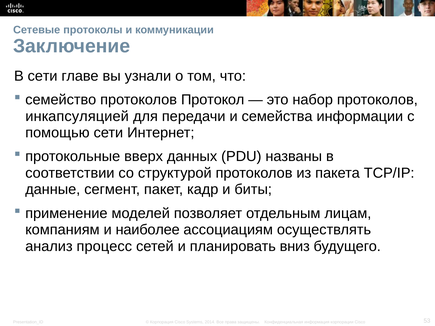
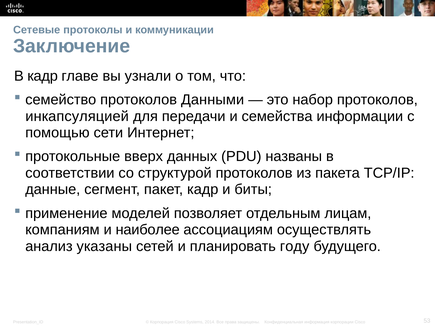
В сети: сети -> кадр
Протокол: Протокол -> Данными
процесс: процесс -> указаны
вниз: вниз -> году
